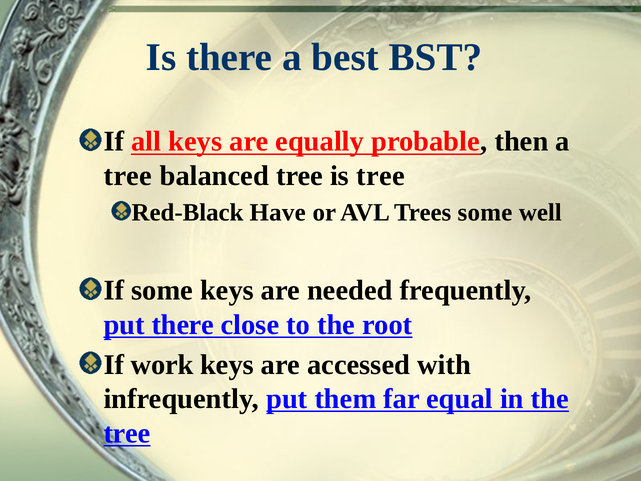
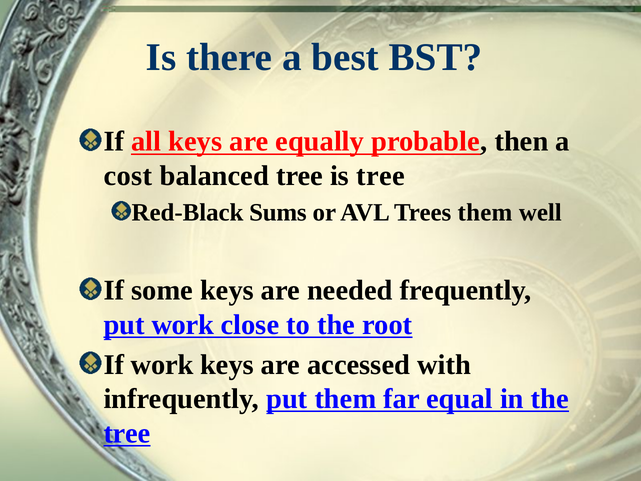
tree at (128, 176): tree -> cost
Have: Have -> Sums
Trees some: some -> them
put there: there -> work
